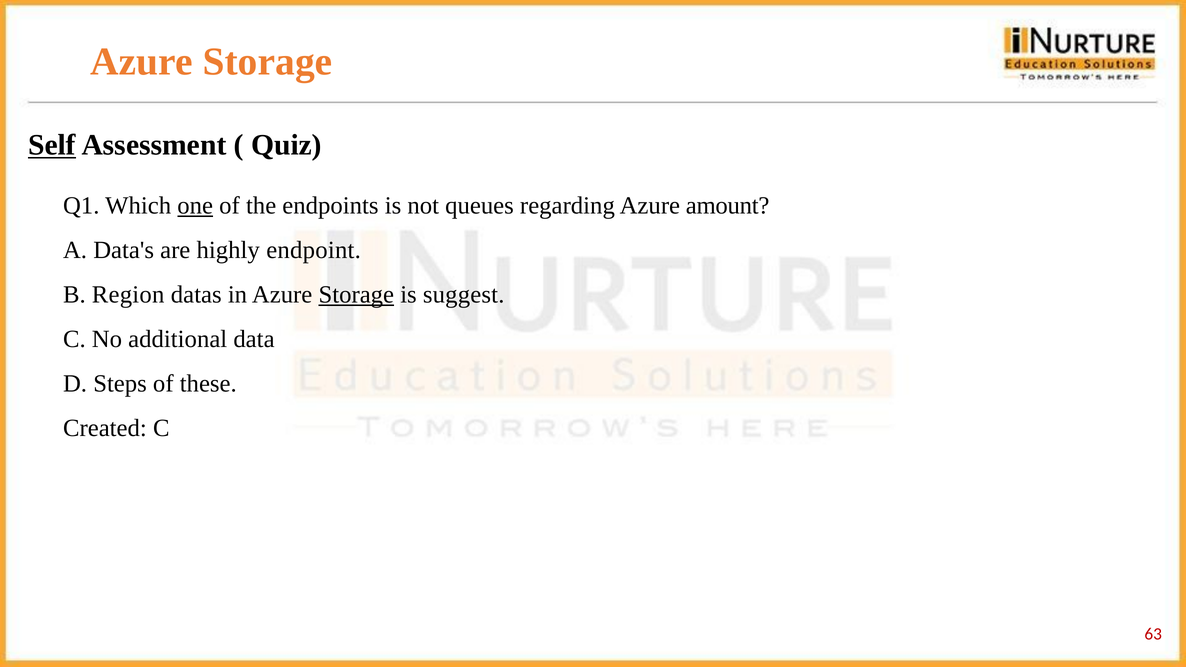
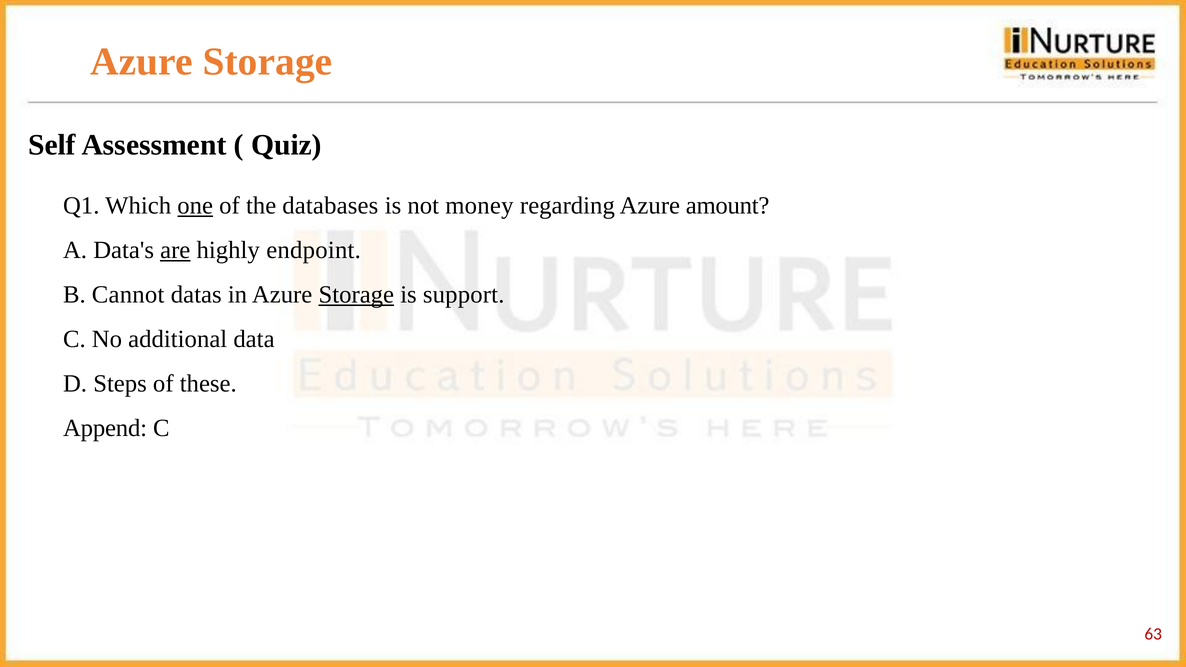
Self underline: present -> none
endpoints: endpoints -> databases
queues: queues -> money
are underline: none -> present
Region: Region -> Cannot
suggest: suggest -> support
Created: Created -> Append
